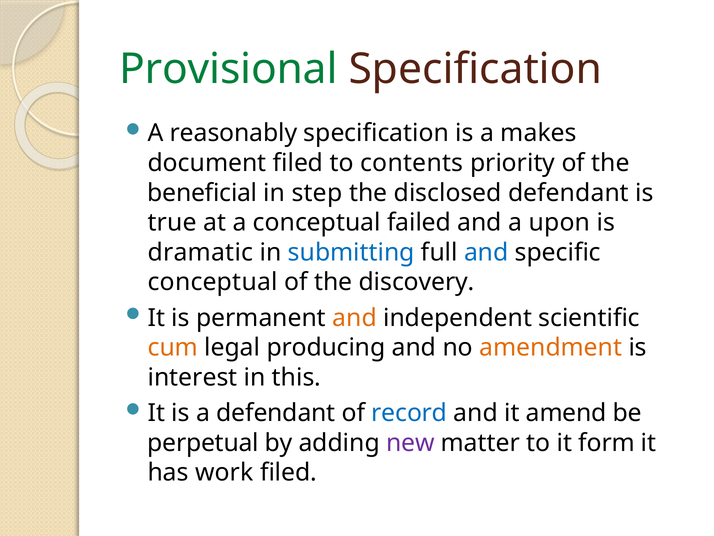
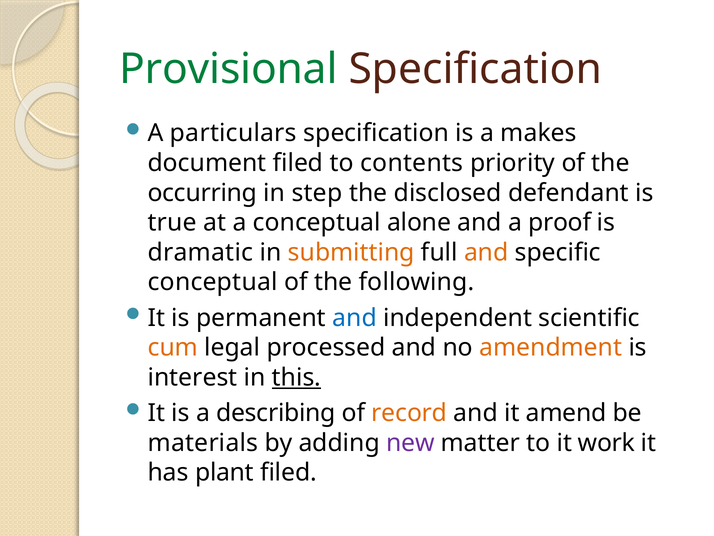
reasonably: reasonably -> particulars
beneficial: beneficial -> occurring
failed: failed -> alone
upon: upon -> proof
submitting colour: blue -> orange
and at (486, 252) colour: blue -> orange
discovery: discovery -> following
and at (355, 318) colour: orange -> blue
producing: producing -> processed
this underline: none -> present
a defendant: defendant -> describing
record colour: blue -> orange
perpetual: perpetual -> materials
form: form -> work
work: work -> plant
